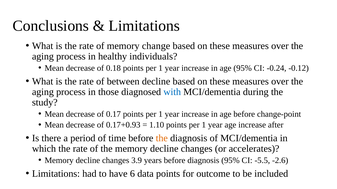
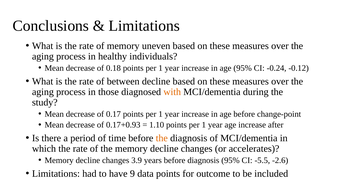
change: change -> uneven
with colour: blue -> orange
6: 6 -> 9
